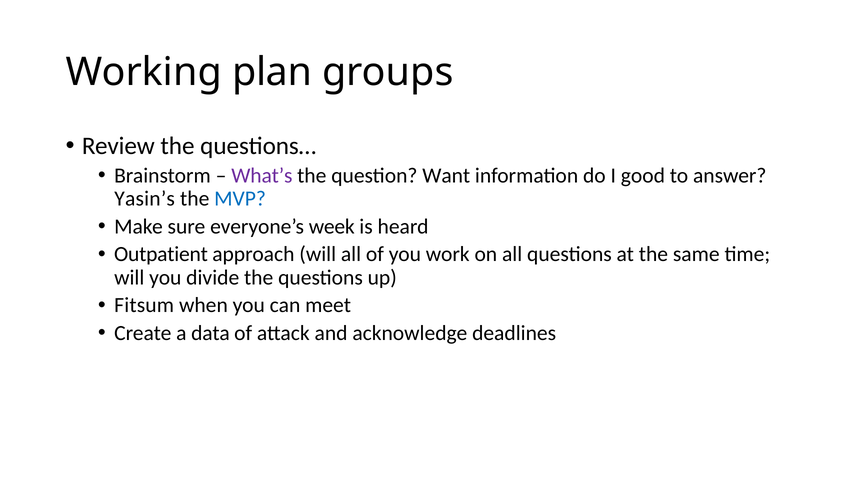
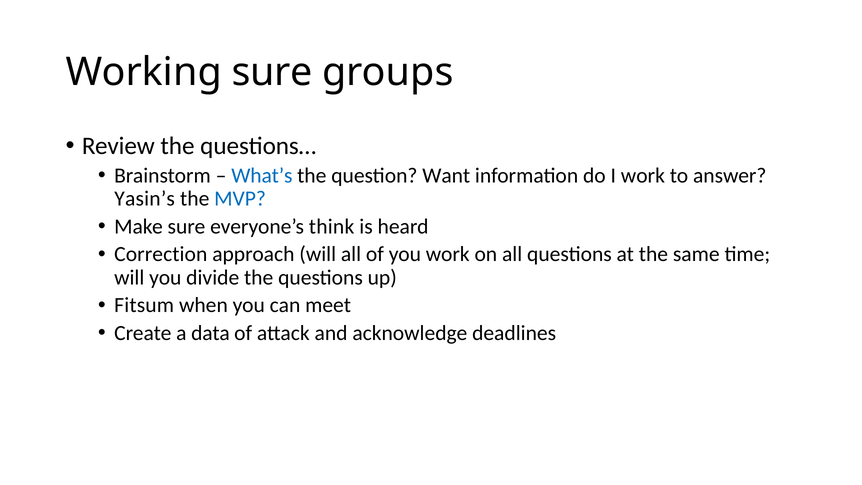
Working plan: plan -> sure
What’s colour: purple -> blue
I good: good -> work
week: week -> think
Outpatient: Outpatient -> Correction
